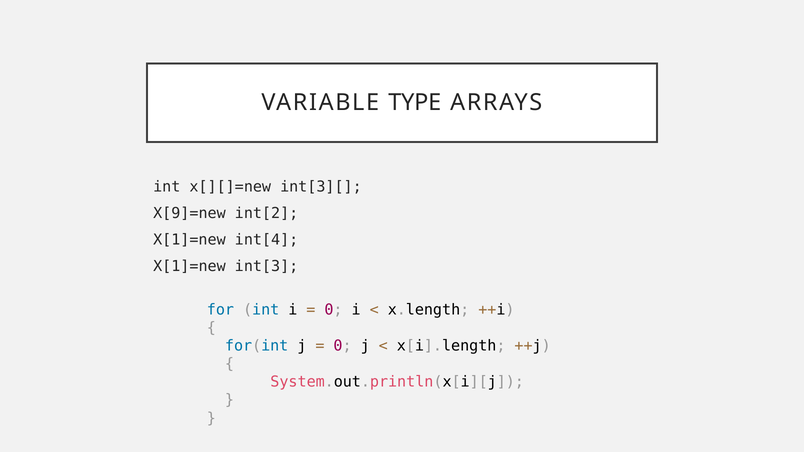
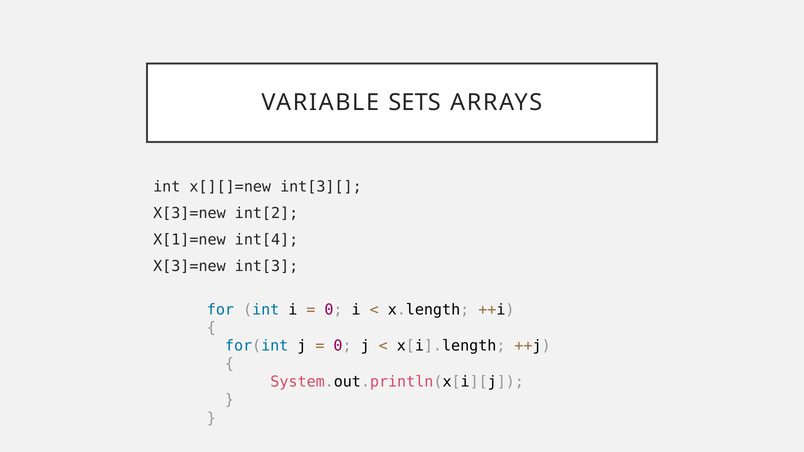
TYPE: TYPE -> SETS
X[9]=new at (189, 214): X[9]=new -> X[3]=new
X[1]=new at (189, 266): X[1]=new -> X[3]=new
